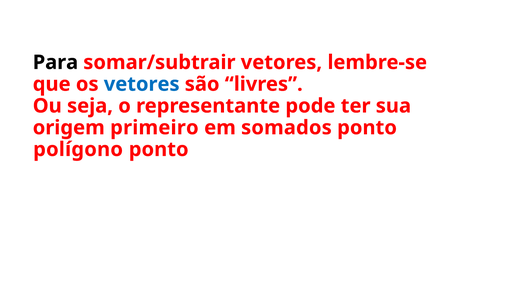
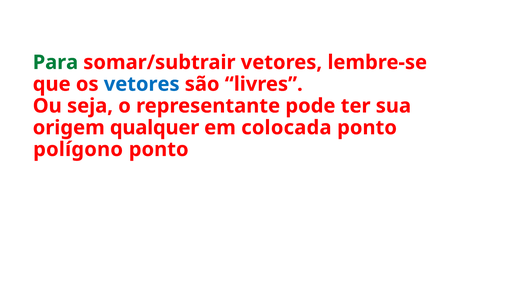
Para colour: black -> green
primeiro: primeiro -> qualquer
somados: somados -> colocada
